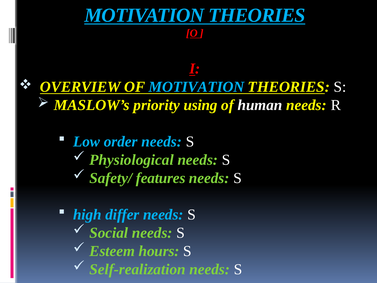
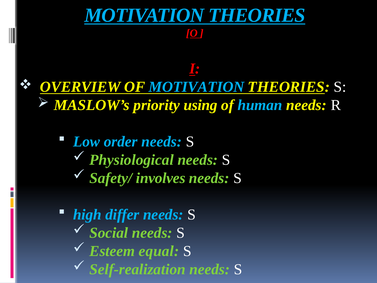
human colour: white -> light blue
features: features -> involves
hours: hours -> equal
